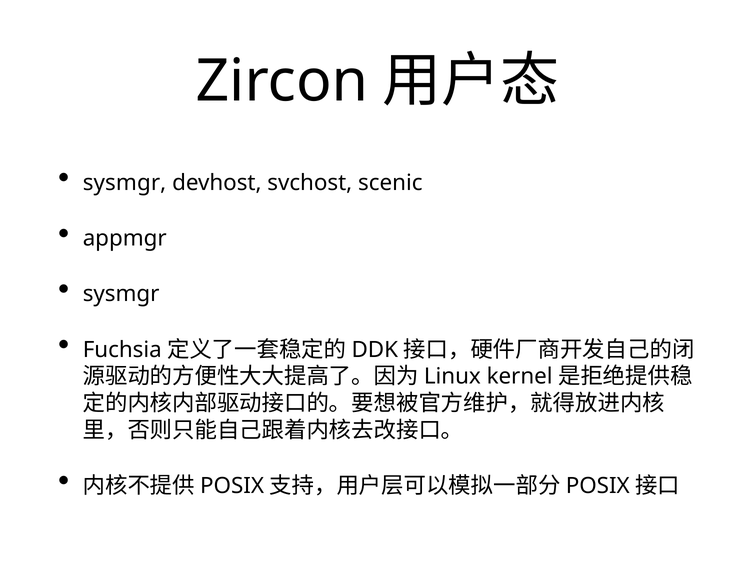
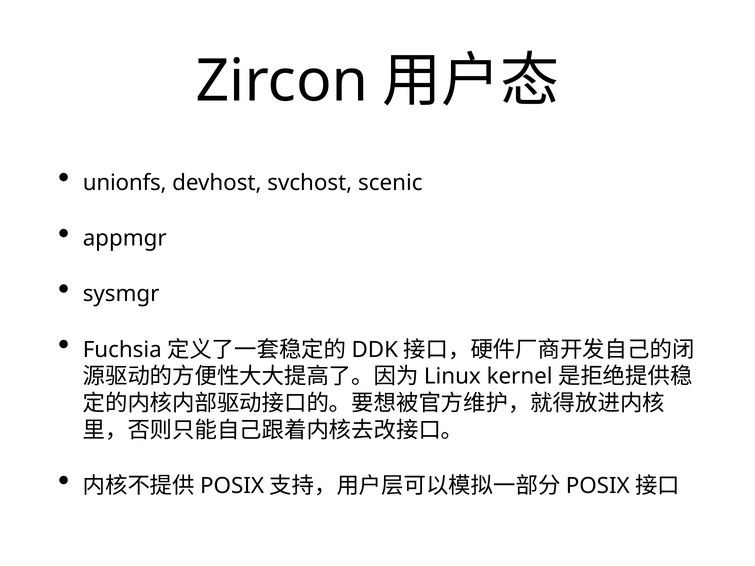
sysmgr at (125, 183): sysmgr -> unionfs
